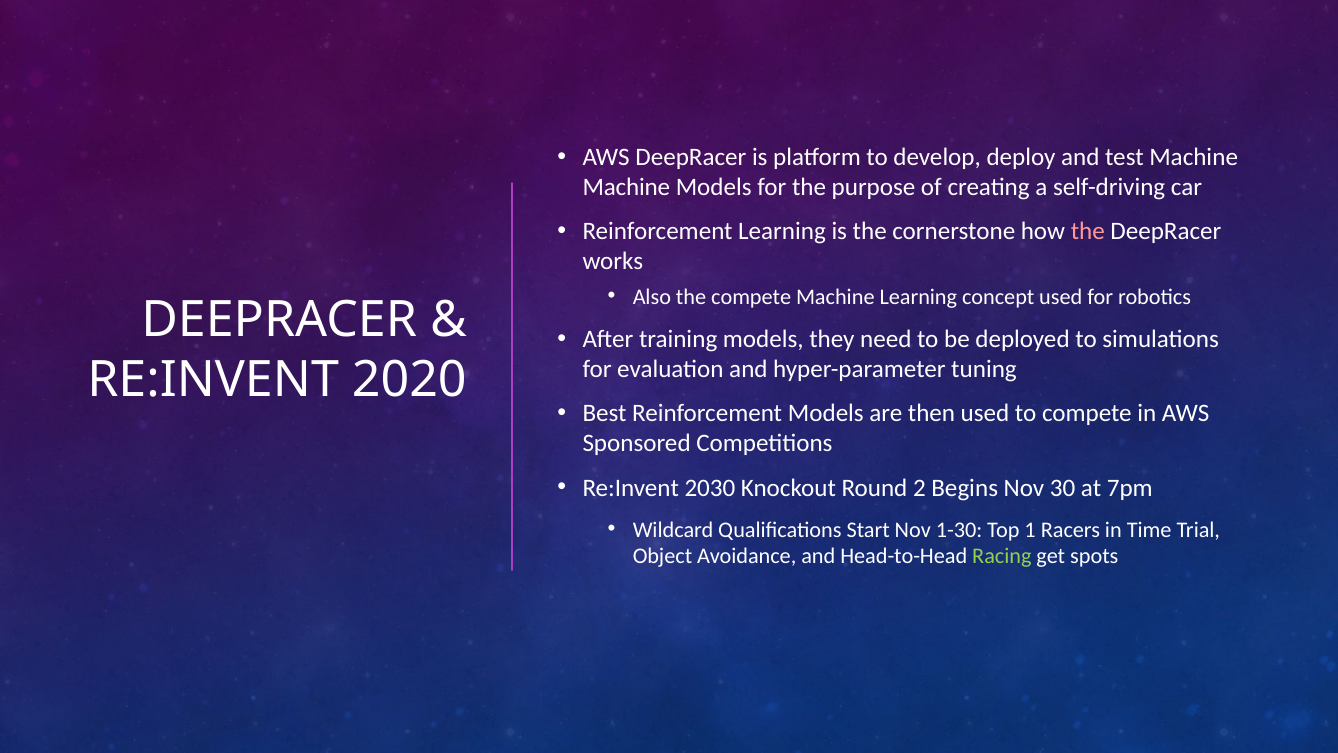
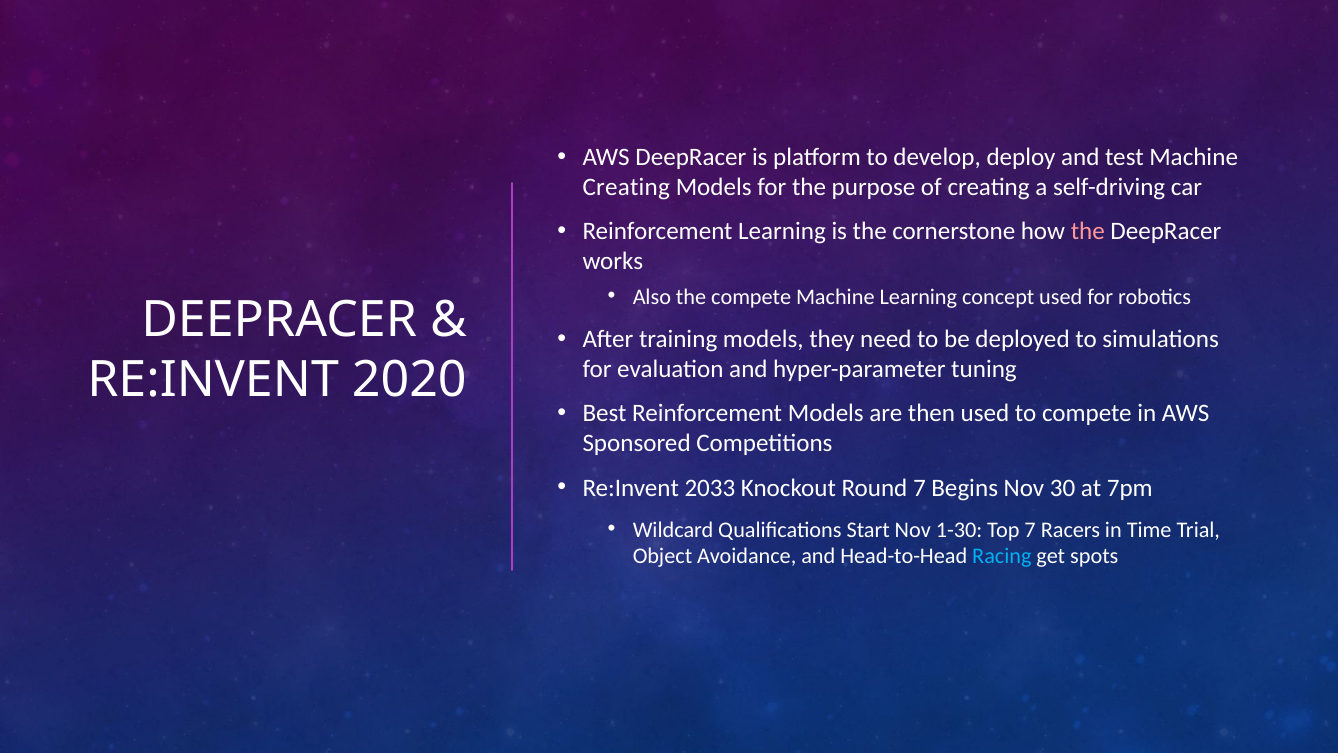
Machine at (626, 187): Machine -> Creating
2030: 2030 -> 2033
Round 2: 2 -> 7
Top 1: 1 -> 7
Racing colour: light green -> light blue
